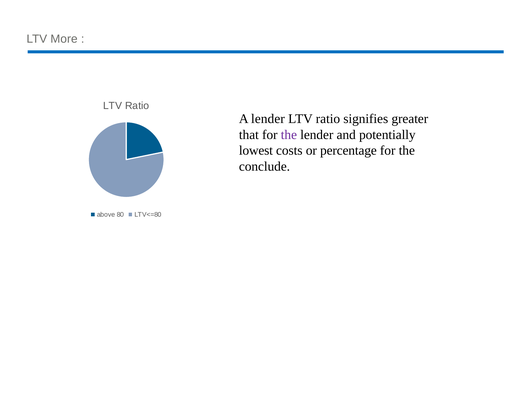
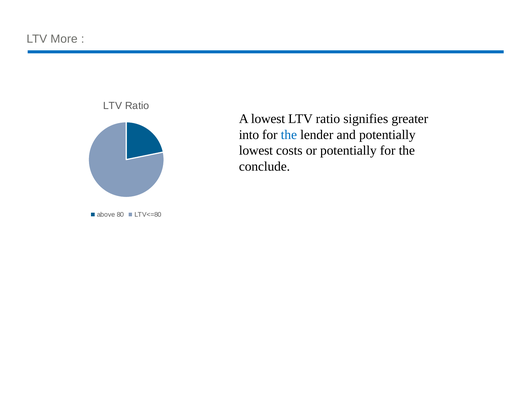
A lender: lender -> lowest
that: that -> into
the at (289, 135) colour: purple -> blue
or percentage: percentage -> potentially
